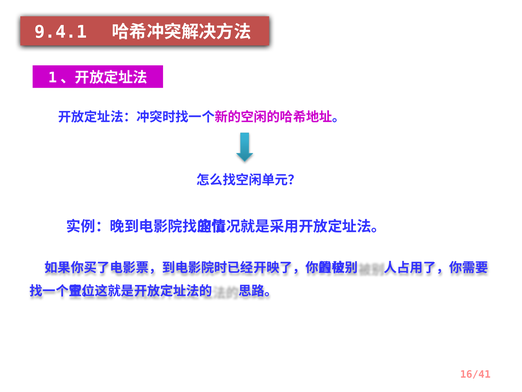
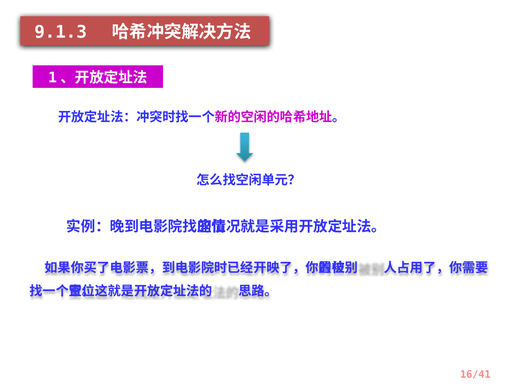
9.4.1: 9.4.1 -> 9.1.3
